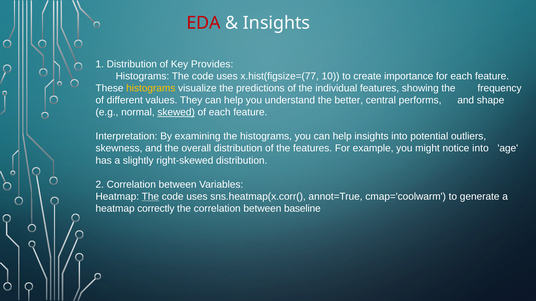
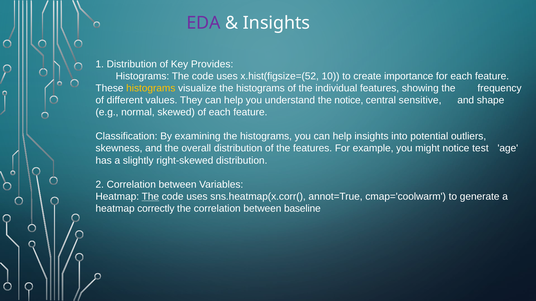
EDA colour: red -> purple
x.hist(figsize=(77: x.hist(figsize=(77 -> x.hist(figsize=(52
visualize the predictions: predictions -> histograms
the better: better -> notice
performs: performs -> sensitive
skewed underline: present -> none
Interpretation: Interpretation -> Classification
notice into: into -> test
